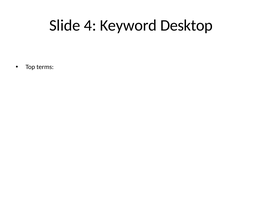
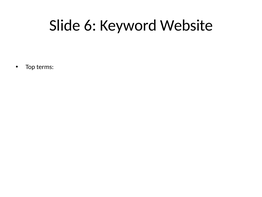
4: 4 -> 6
Desktop: Desktop -> Website
